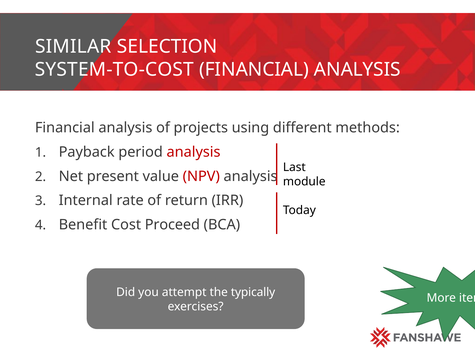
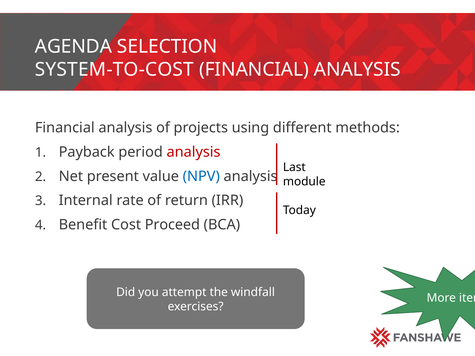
SIMILAR: SIMILAR -> AGENDA
NPV colour: red -> blue
typically: typically -> windfall
